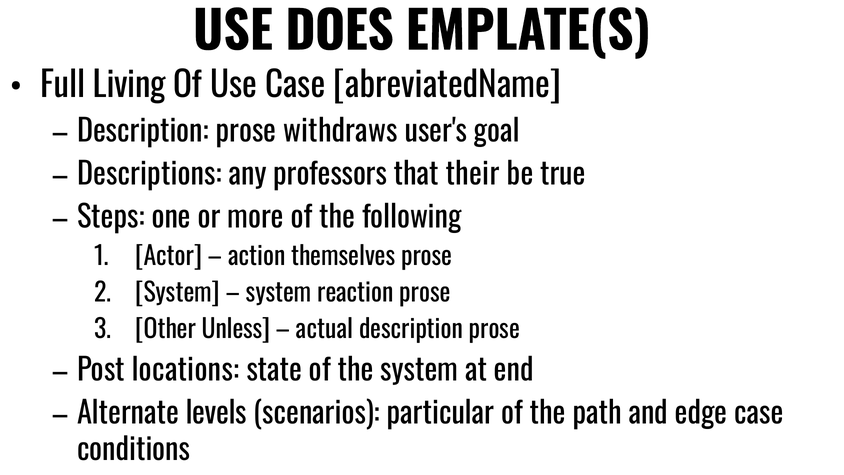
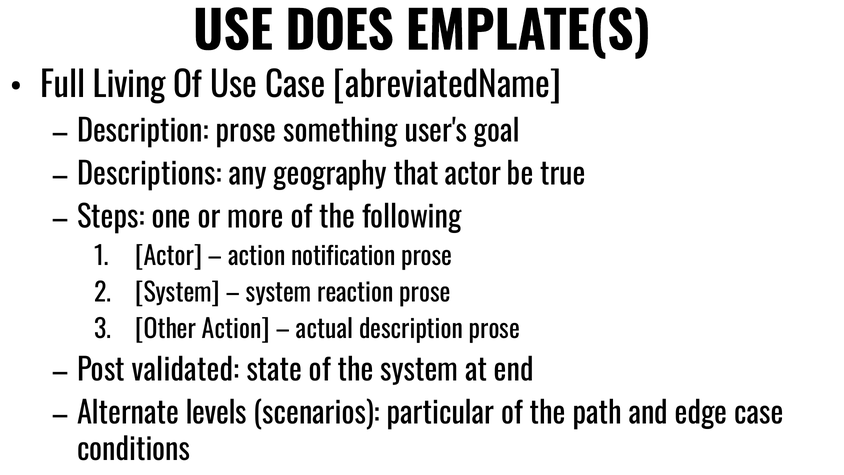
withdraws: withdraws -> something
professors: professors -> geography
that their: their -> actor
themselves: themselves -> notification
Other Unless: Unless -> Action
locations: locations -> validated
